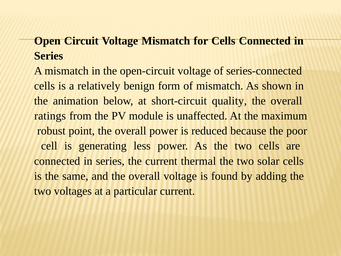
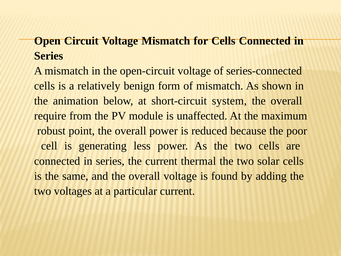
quality: quality -> system
ratings: ratings -> require
